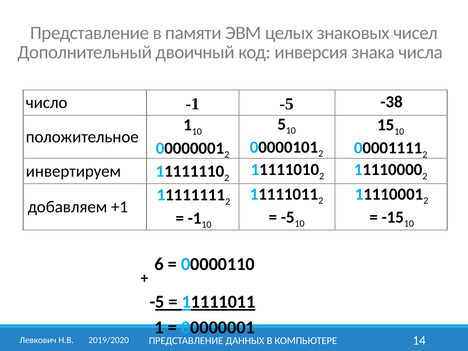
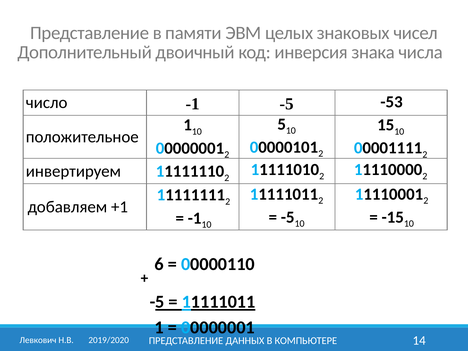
-38: -38 -> -53
